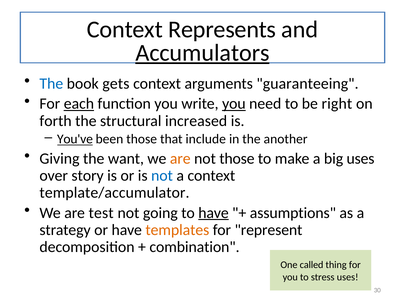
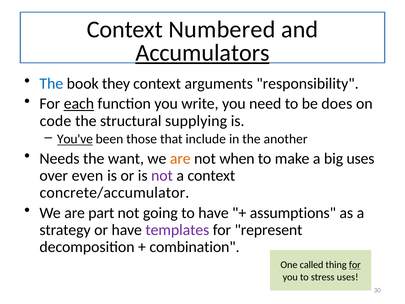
Represents: Represents -> Numbered
gets: gets -> they
guaranteeing: guaranteeing -> responsibility
you at (234, 104) underline: present -> none
right: right -> does
forth: forth -> code
increased: increased -> supplying
Giving: Giving -> Needs
not those: those -> when
story: story -> even
not at (162, 175) colour: blue -> purple
template/accumulator: template/accumulator -> concrete/accumulator
test: test -> part
have at (214, 213) underline: present -> none
templates colour: orange -> purple
for at (355, 265) underline: none -> present
